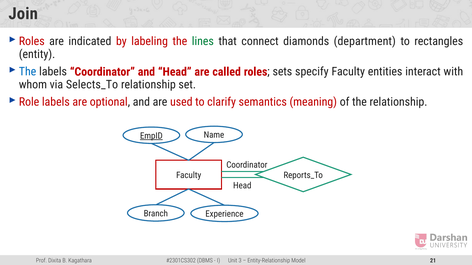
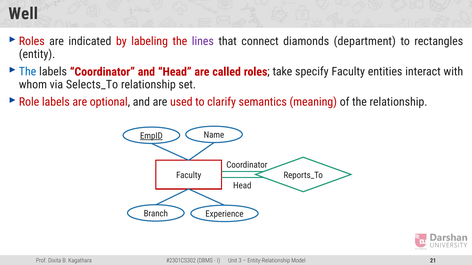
Join: Join -> Well
lines colour: green -> purple
sets: sets -> take
